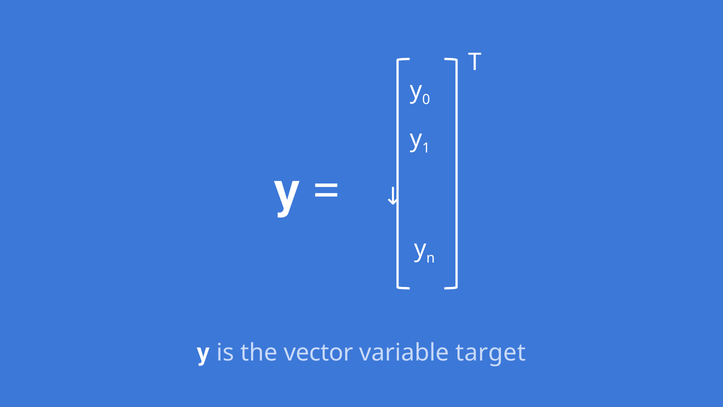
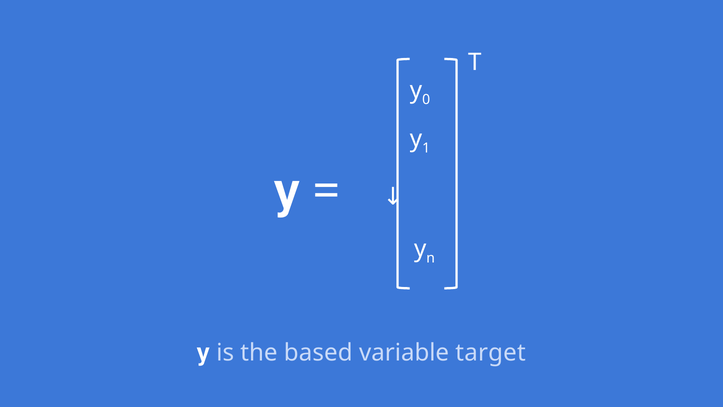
vector: vector -> based
